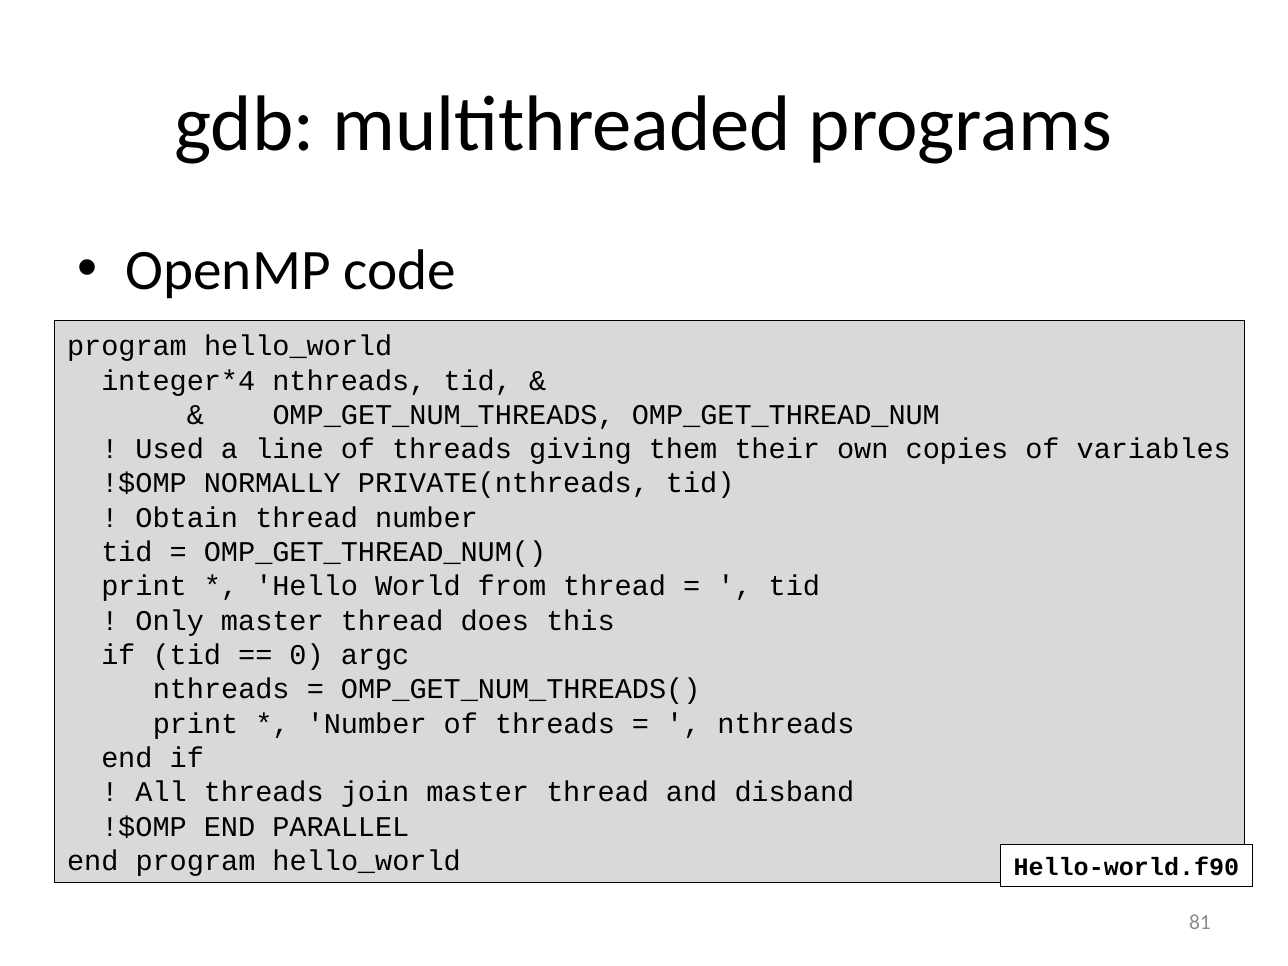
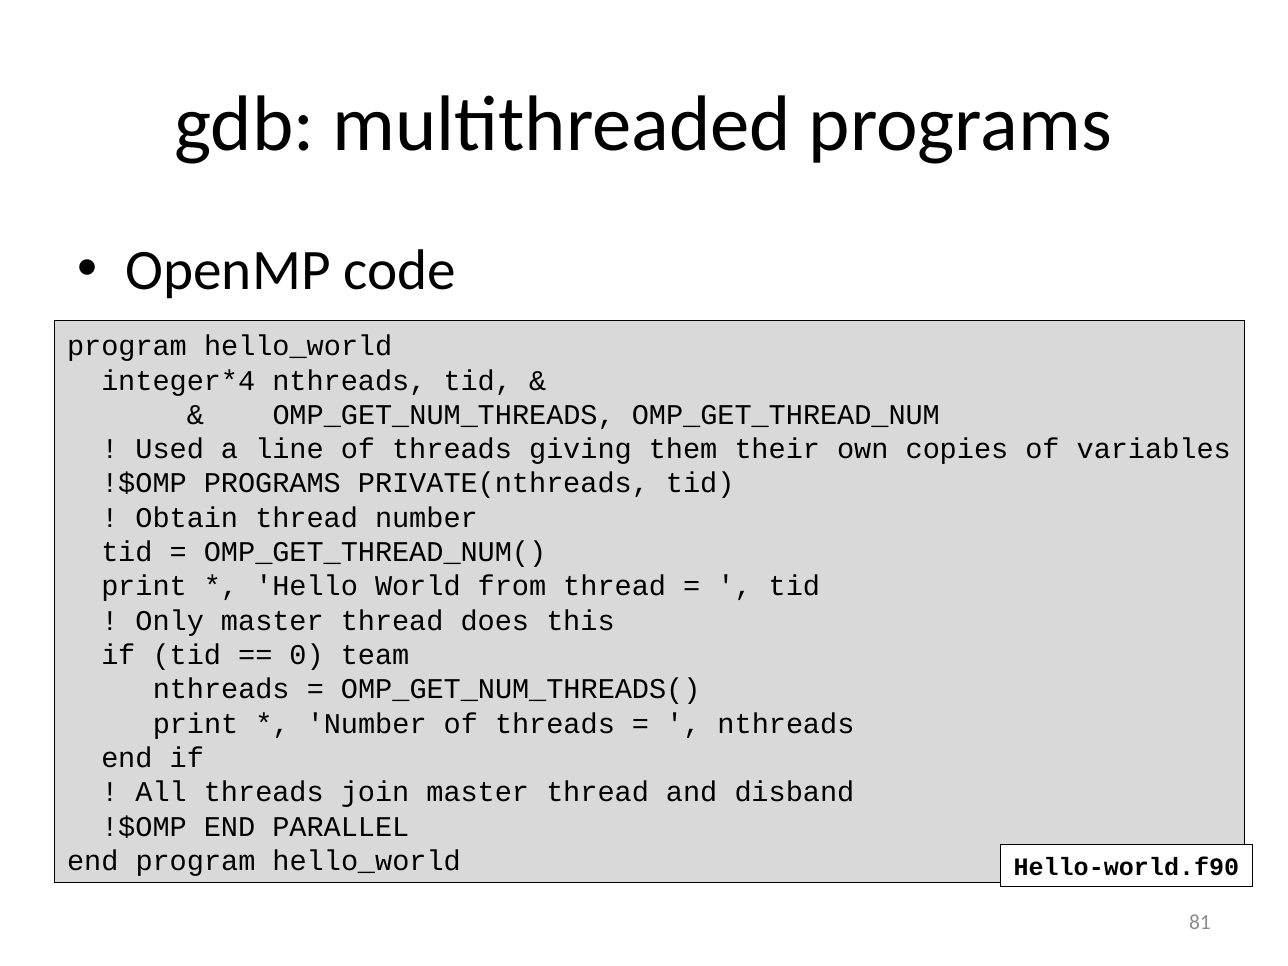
!$OMP NORMALLY: NORMALLY -> PROGRAMS
argc: argc -> team
